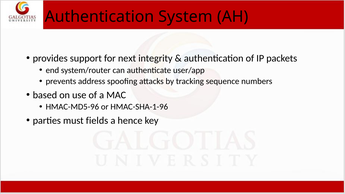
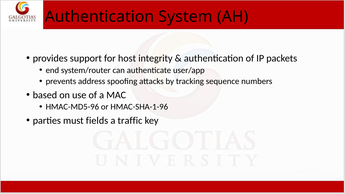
next: next -> host
hence: hence -> traffic
